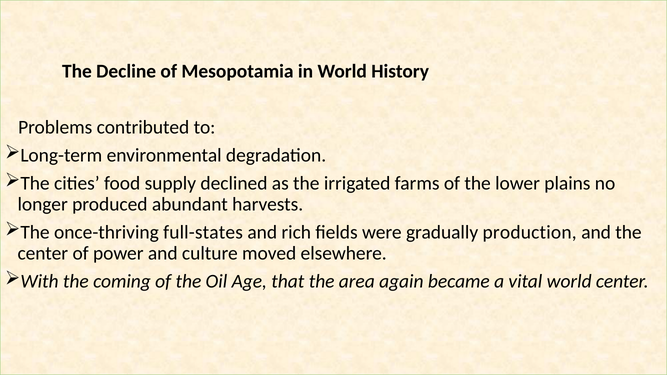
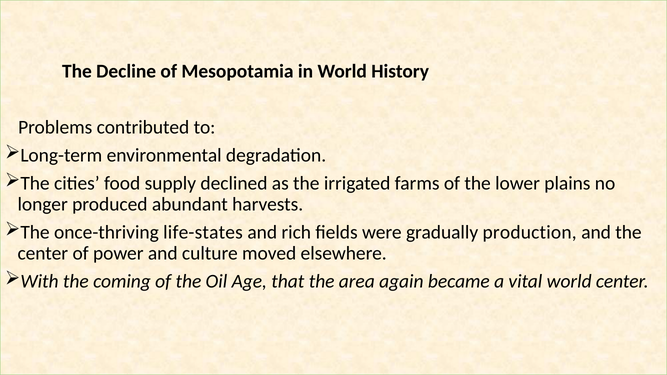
full-states: full-states -> life-states
